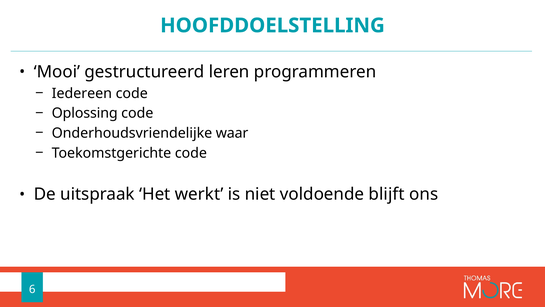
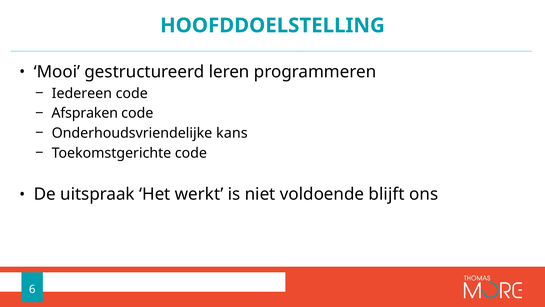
Oplossing: Oplossing -> Afspraken
waar: waar -> kans
